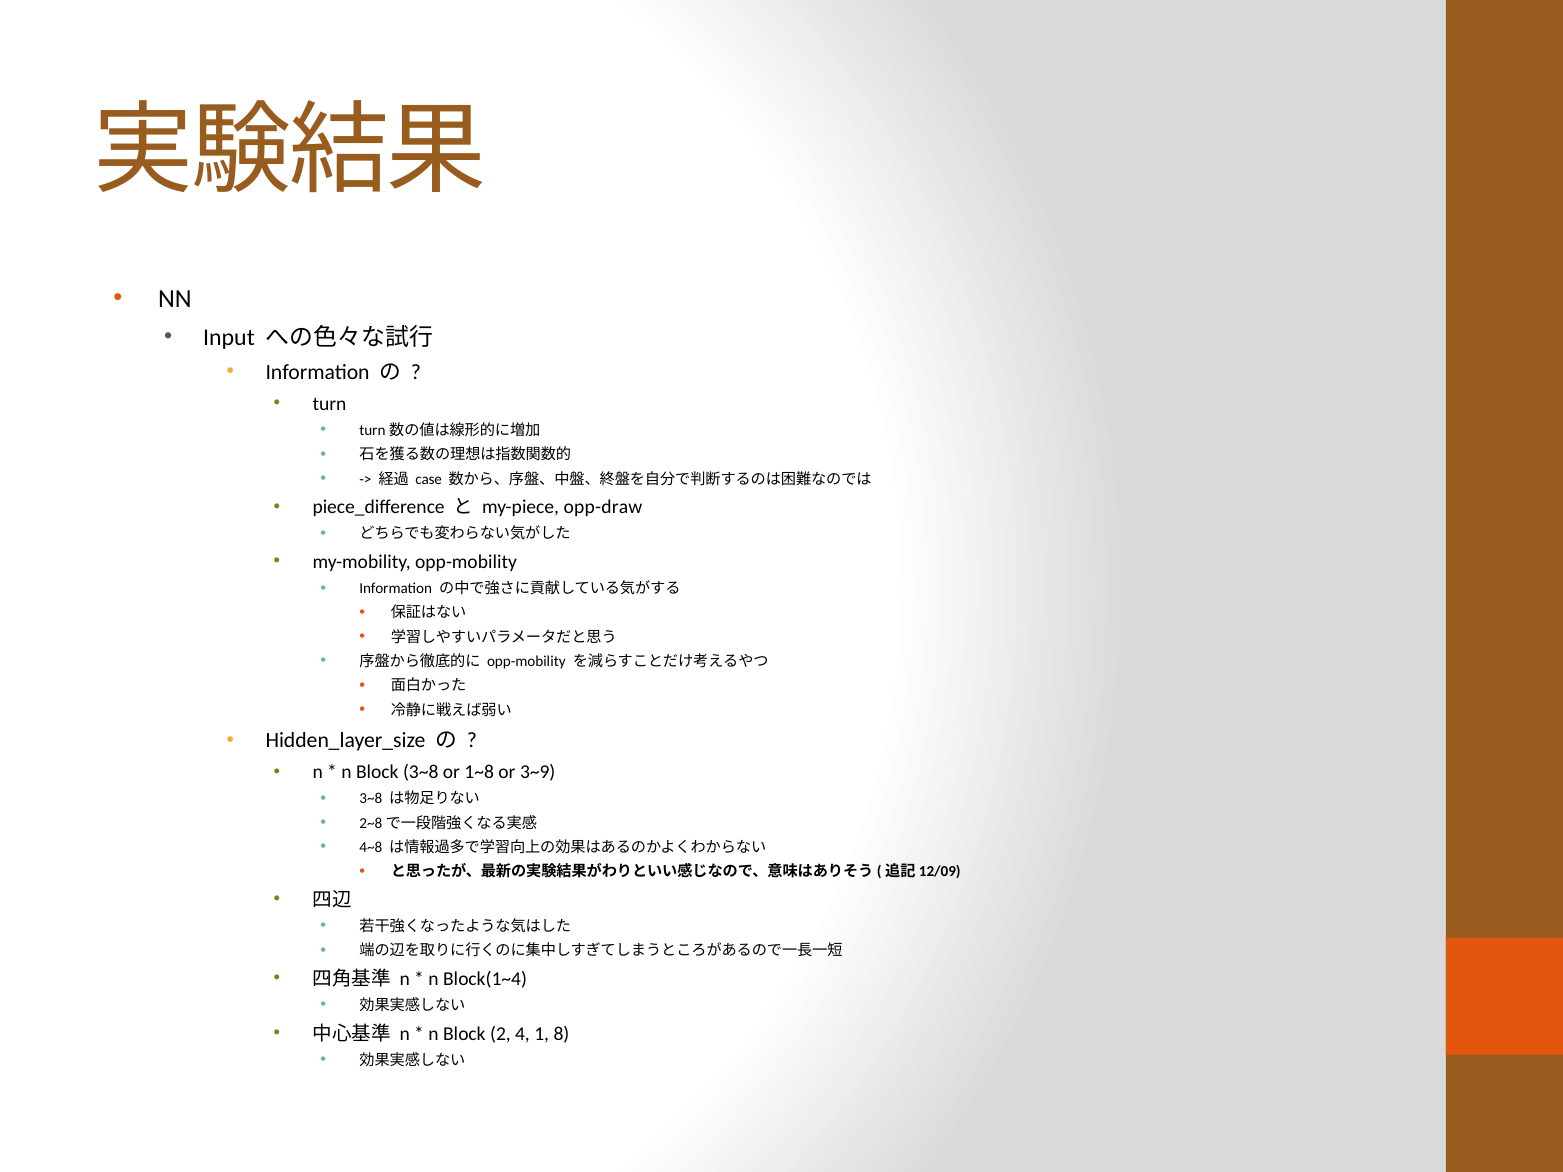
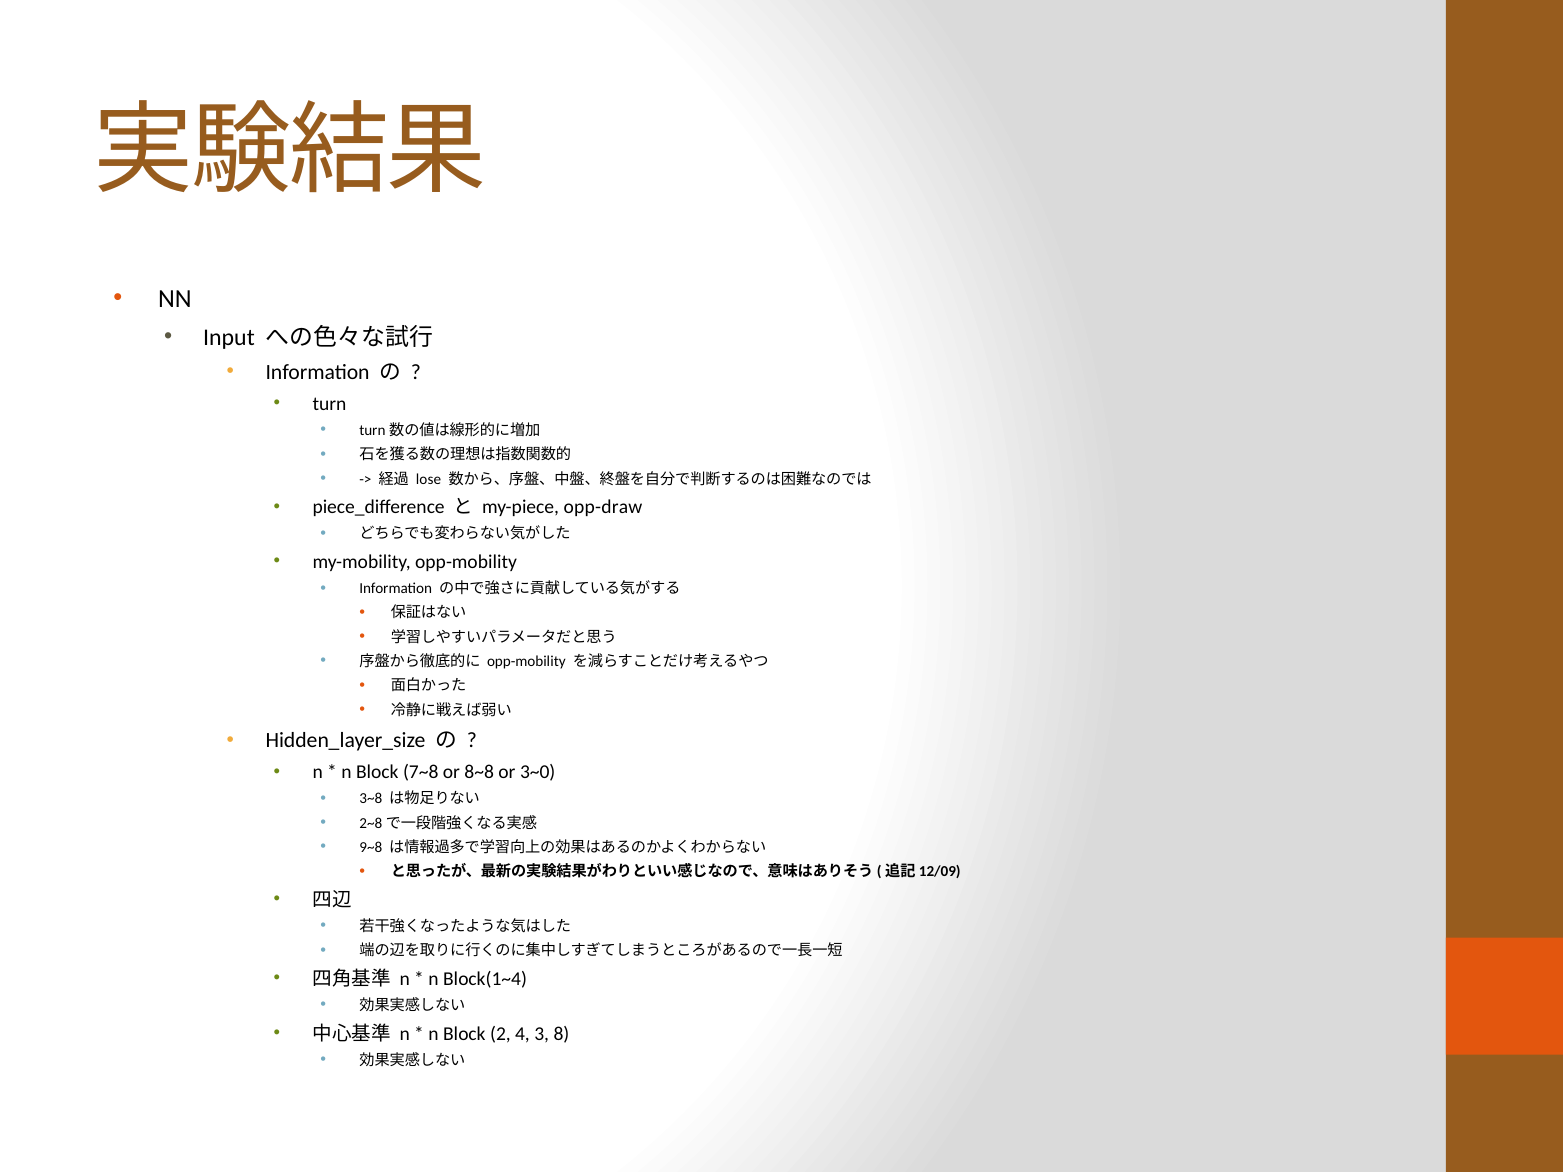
case: case -> lose
Block 3~8: 3~8 -> 7~8
1~8: 1~8 -> 8~8
3~9: 3~9 -> 3~0
4~8: 4~8 -> 9~8
1: 1 -> 3
